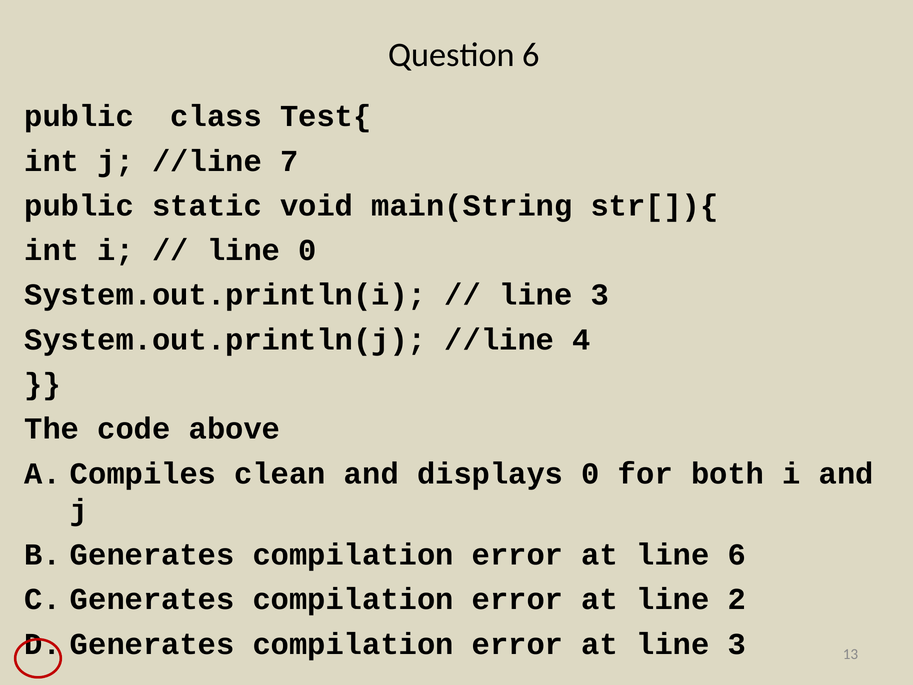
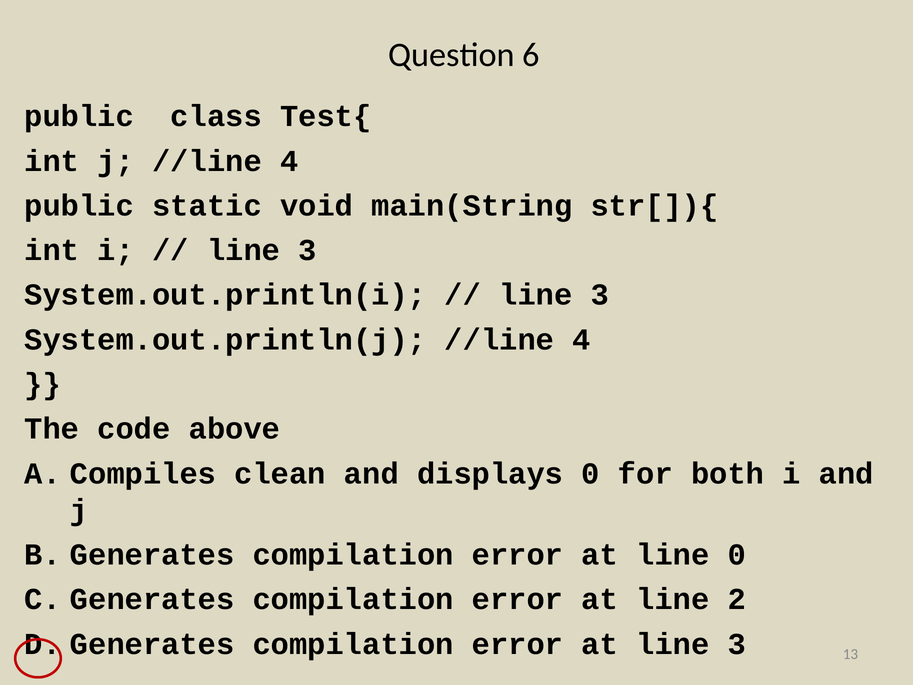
j //line 7: 7 -> 4
0 at (307, 250): 0 -> 3
line 6: 6 -> 0
